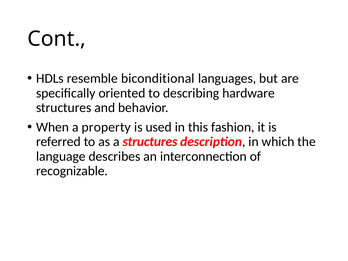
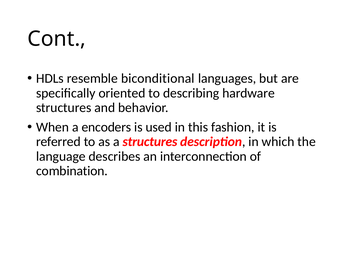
property: property -> encoders
recognizable: recognizable -> combination
